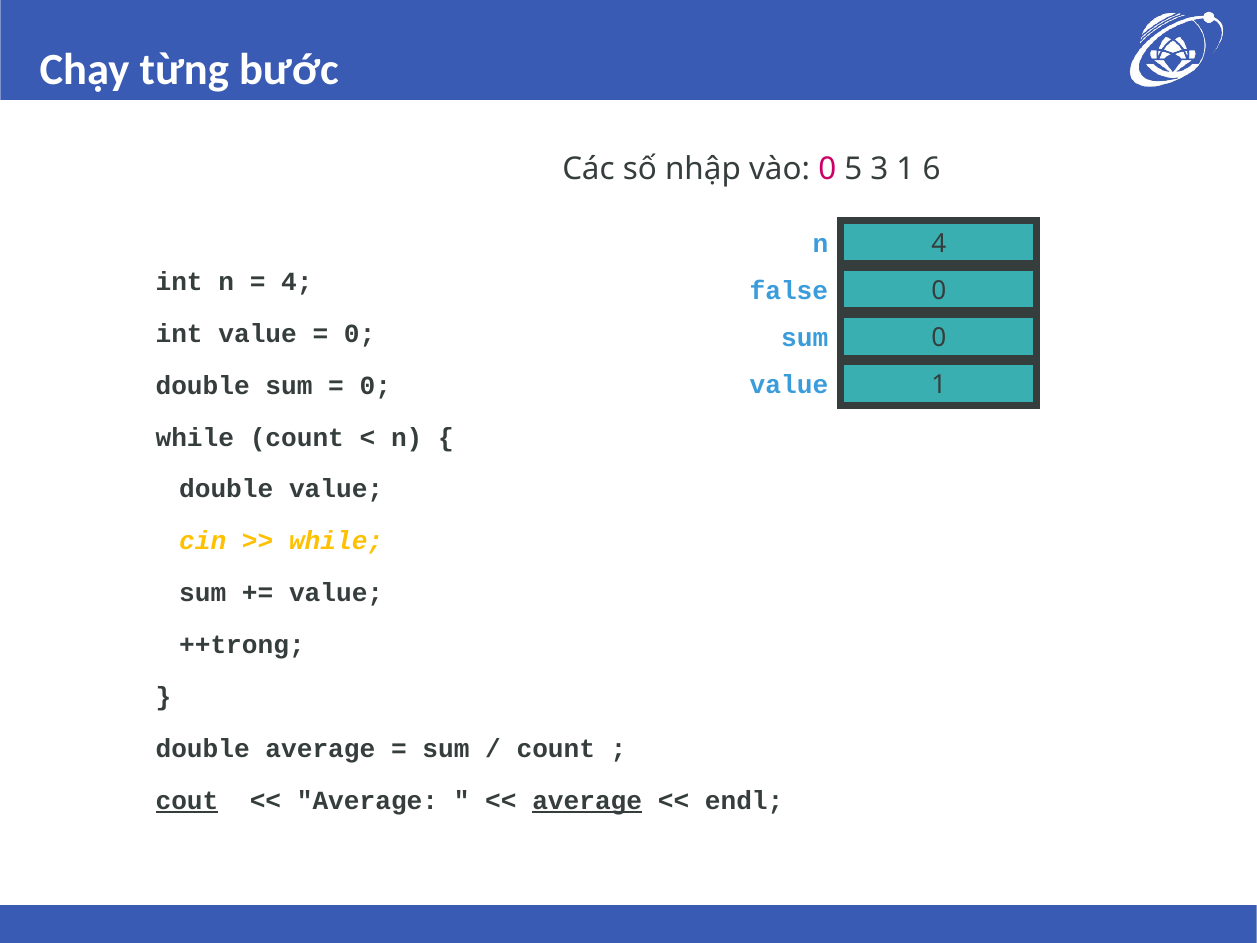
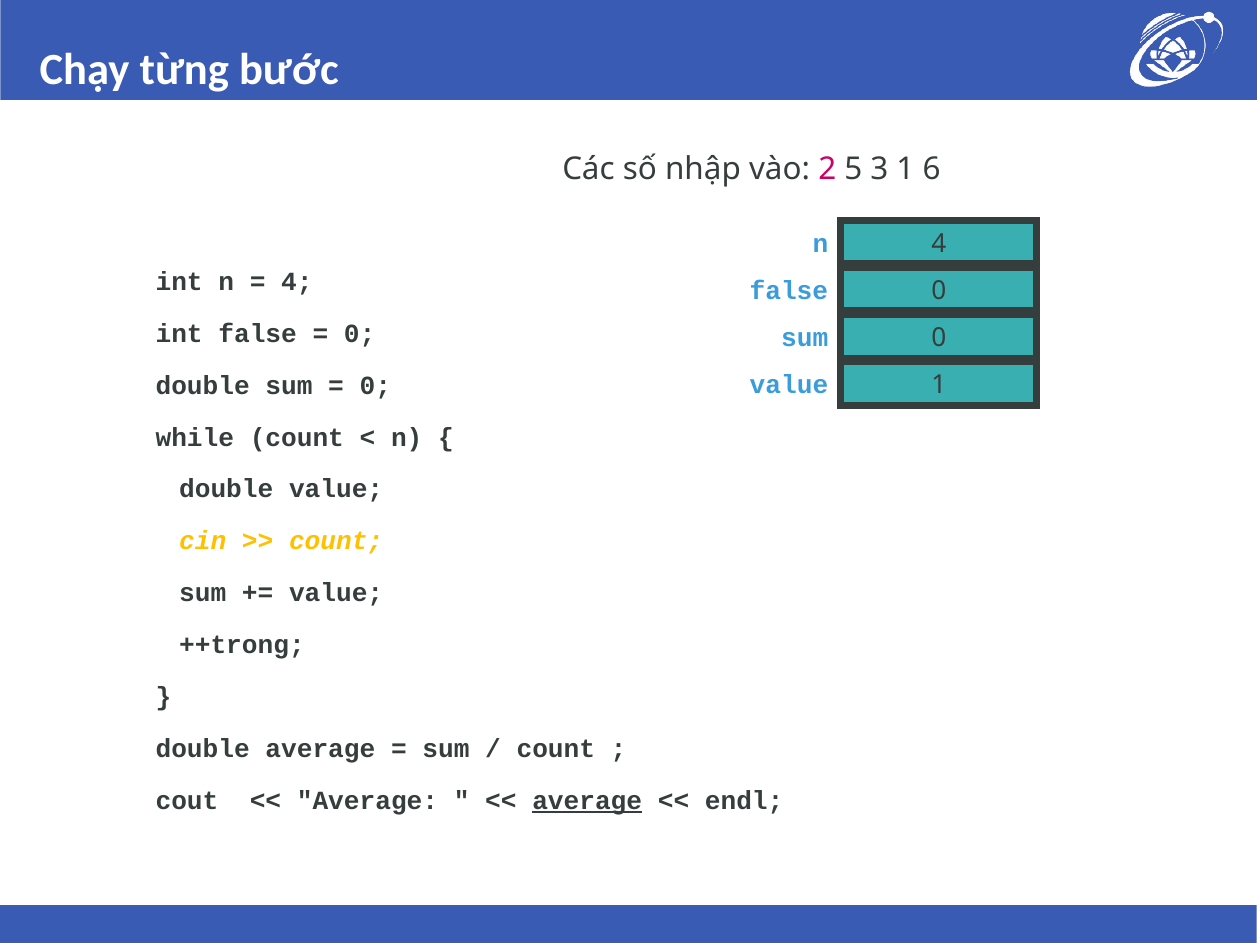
vào 0: 0 -> 2
int value: value -> false
while at (336, 541): while -> count
cout underline: present -> none
